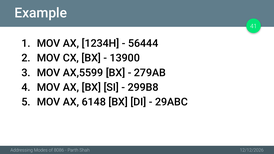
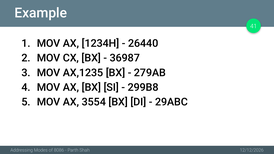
56444: 56444 -> 26440
13900: 13900 -> 36987
AX,5599: AX,5599 -> AX,1235
6148: 6148 -> 3554
